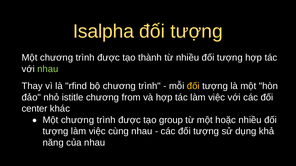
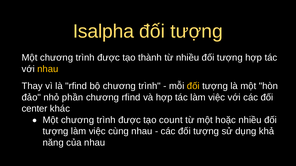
nhau at (48, 69) colour: light green -> yellow
istitle: istitle -> phần
chương from: from -> rfind
group: group -> count
